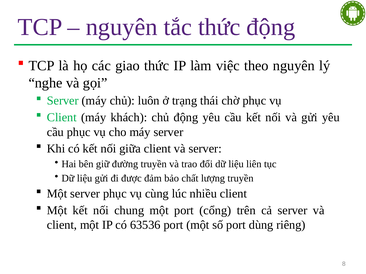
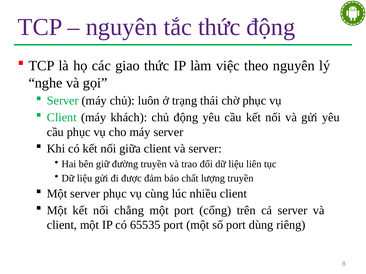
chung: chung -> chẳng
63536: 63536 -> 65535
